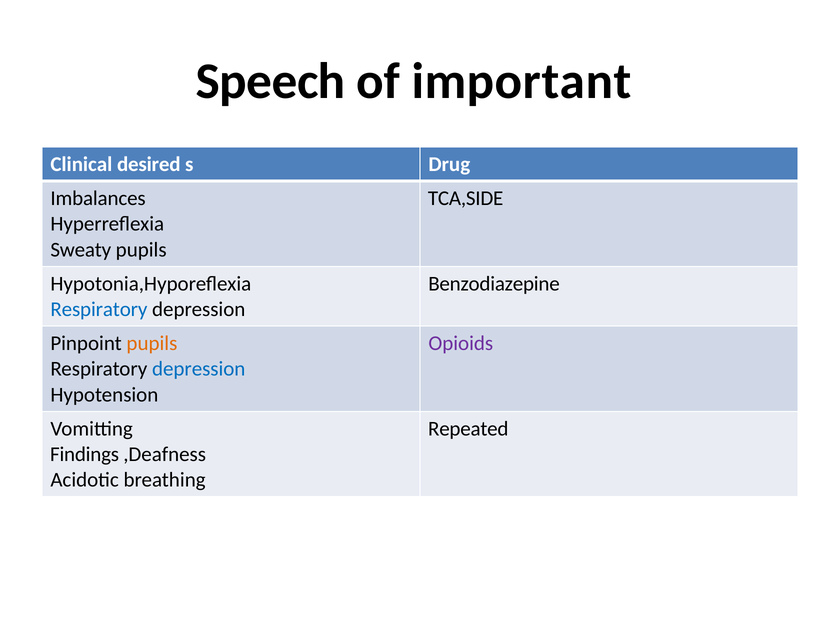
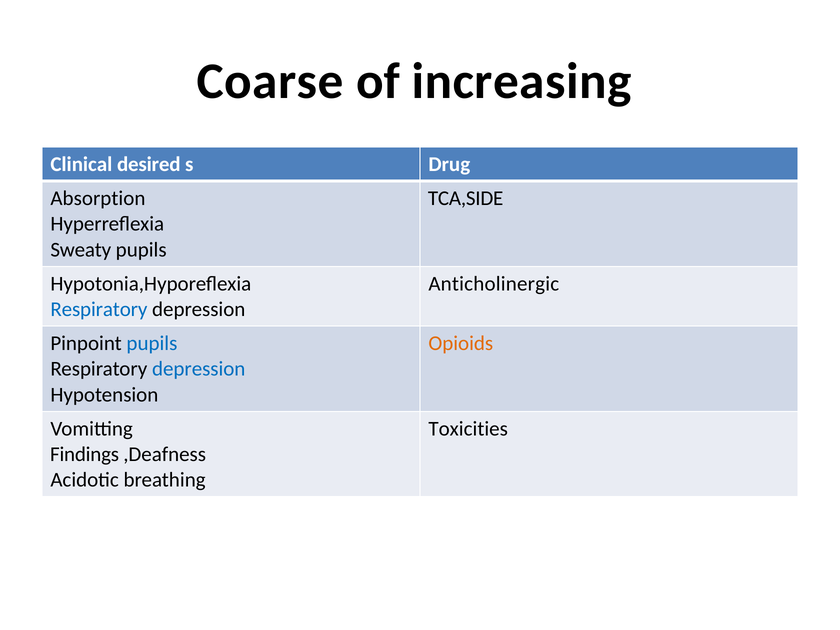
Speech: Speech -> Coarse
important: important -> increasing
Imbalances: Imbalances -> Absorption
Benzodiazepine: Benzodiazepine -> Anticholinergic
pupils at (152, 343) colour: orange -> blue
Opioids colour: purple -> orange
Repeated: Repeated -> Toxicities
